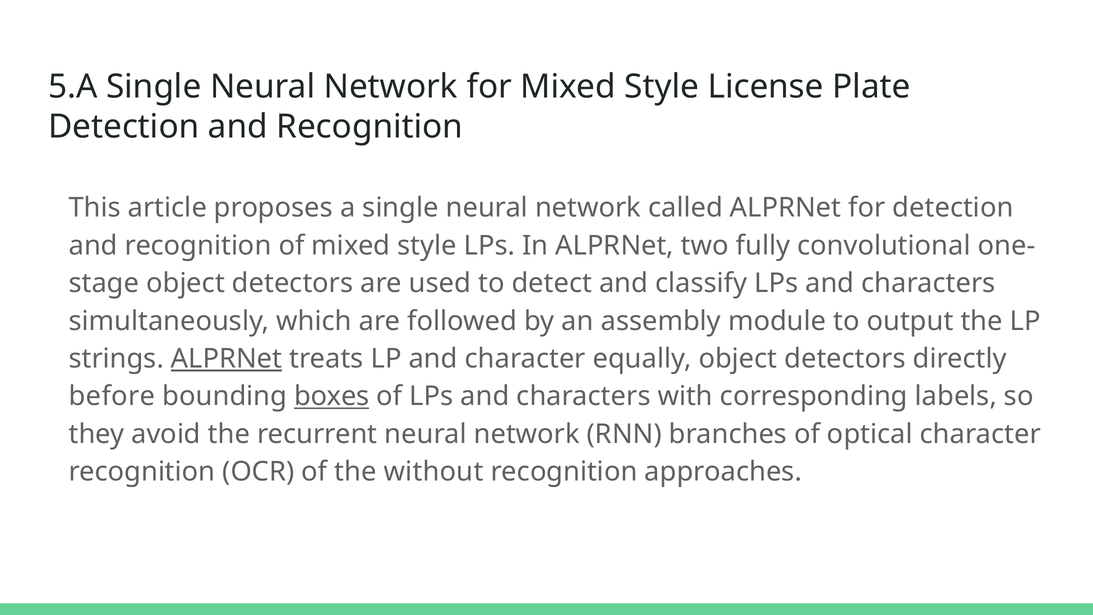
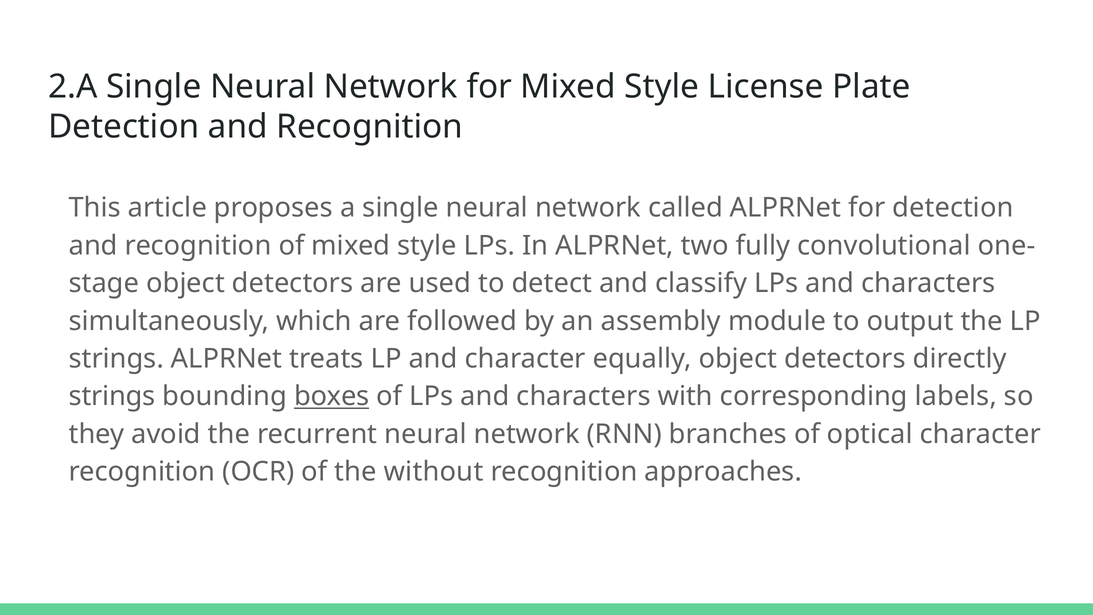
5.A: 5.A -> 2.A
ALPRNet at (227, 359) underline: present -> none
before at (112, 396): before -> strings
